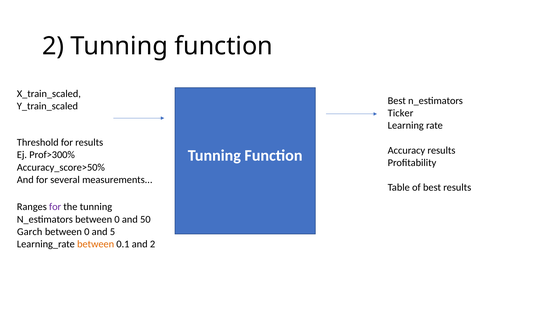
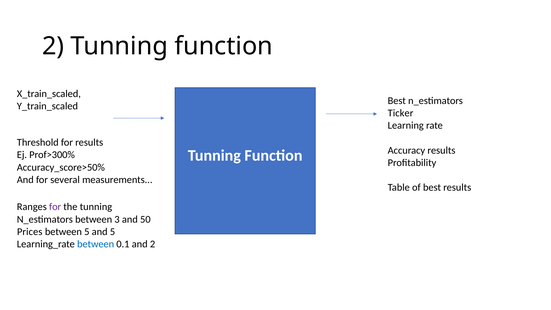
N_estimators between 0: 0 -> 3
Garch: Garch -> Prices
0 at (87, 232): 0 -> 5
between at (96, 244) colour: orange -> blue
